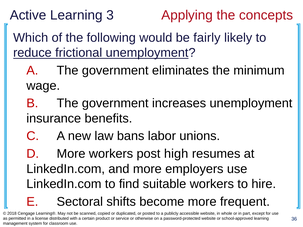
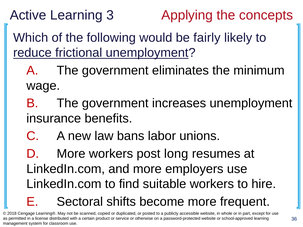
high: high -> long
